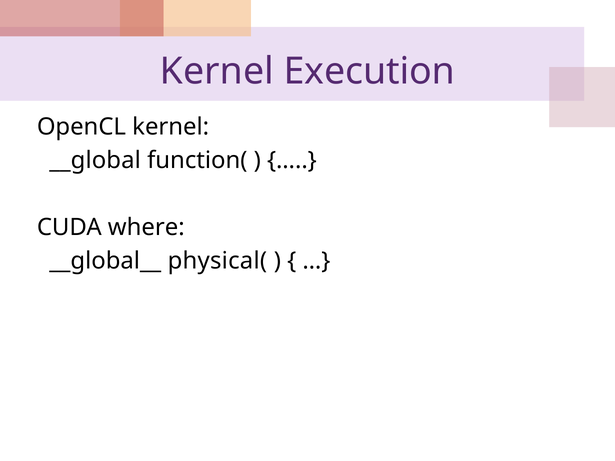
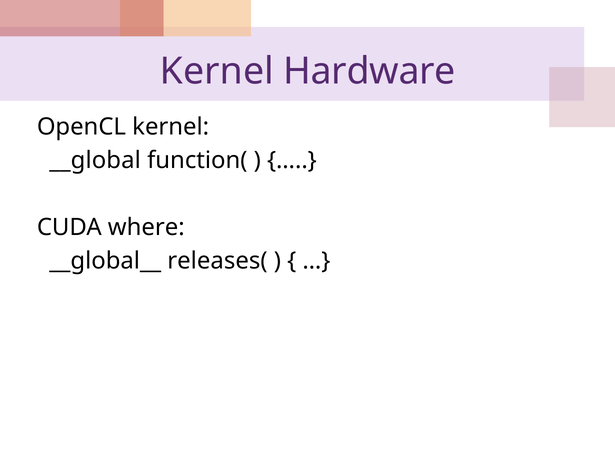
Execution: Execution -> Hardware
physical(: physical( -> releases(
